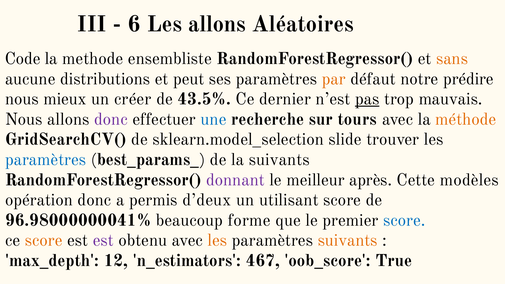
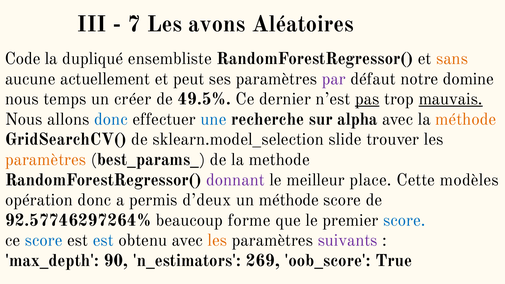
6: 6 -> 7
Les allons: allons -> avons
methode: methode -> dupliqué
distributions: distributions -> actuellement
par colour: orange -> purple
prédire: prédire -> domine
mieux: mieux -> temps
43.5%: 43.5% -> 49.5%
mauvais underline: none -> present
donc at (111, 119) colour: purple -> blue
tours: tours -> alpha
paramètres at (46, 160) colour: blue -> orange
la suivants: suivants -> methode
après: après -> place
un utilisant: utilisant -> méthode
96.98000000041%: 96.98000000041% -> 92.57746297264%
score at (44, 240) colour: orange -> blue
est at (103, 240) colour: purple -> blue
suivants at (348, 240) colour: orange -> purple
12: 12 -> 90
467: 467 -> 269
